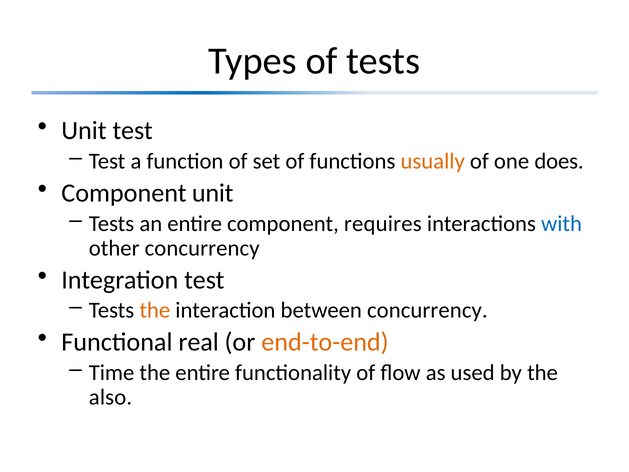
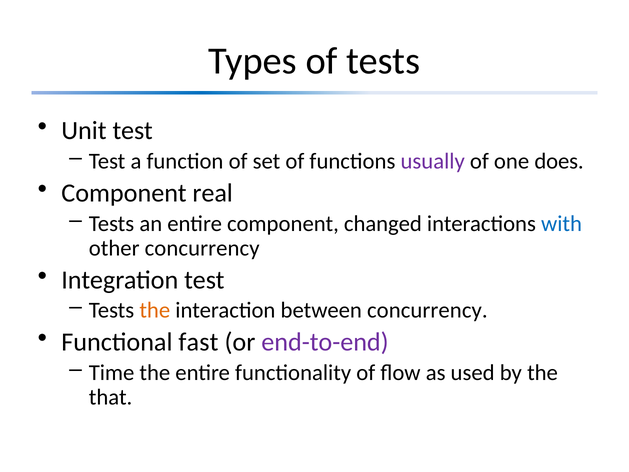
usually colour: orange -> purple
Component unit: unit -> real
requires: requires -> changed
real: real -> fast
end-to-end colour: orange -> purple
also: also -> that
